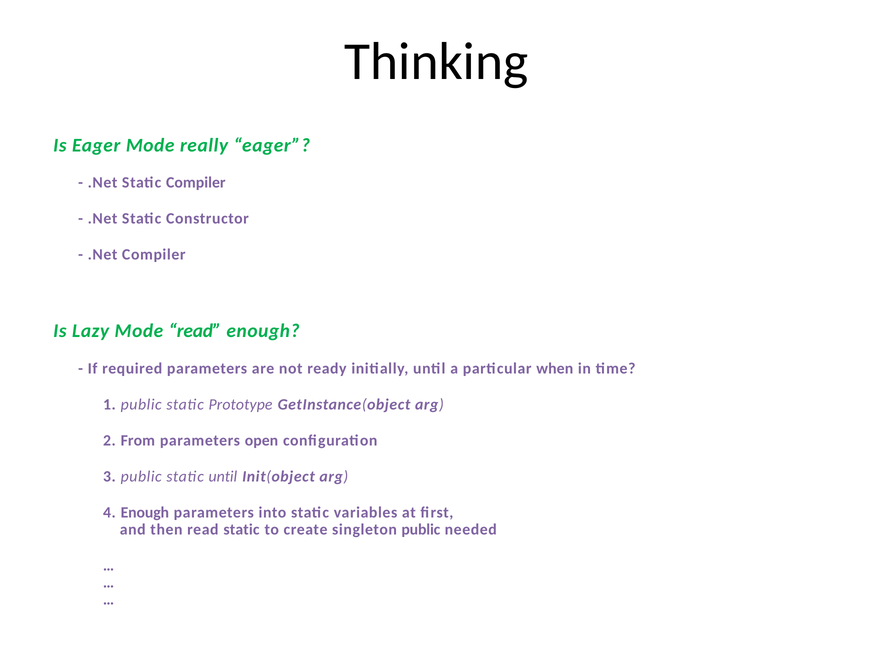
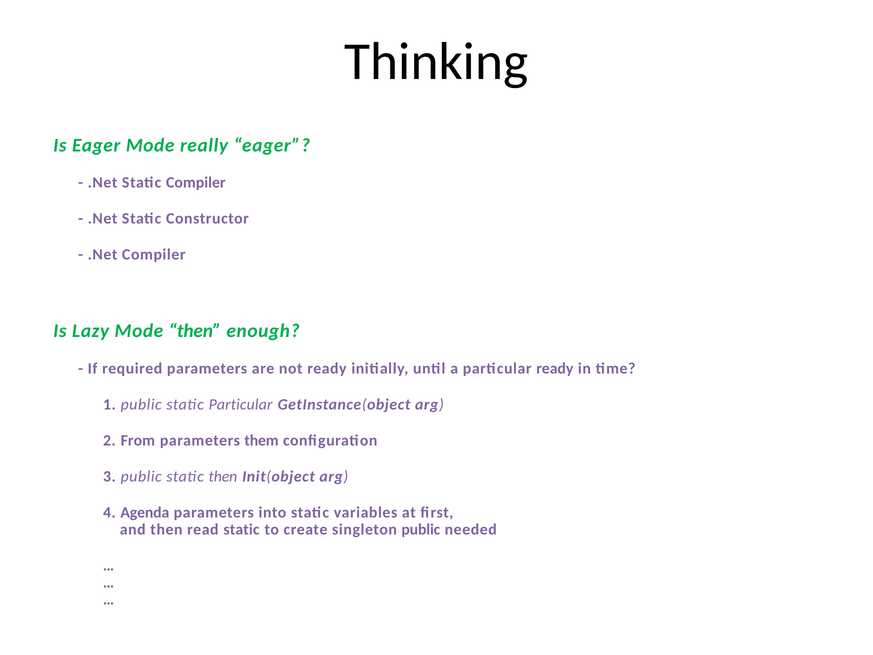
Mode read: read -> then
particular when: when -> ready
static Prototype: Prototype -> Particular
open: open -> them
static until: until -> then
4 Enough: Enough -> Agenda
